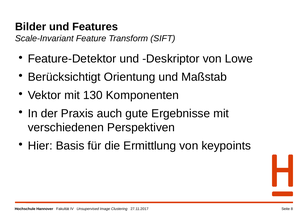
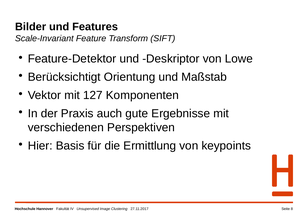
130: 130 -> 127
